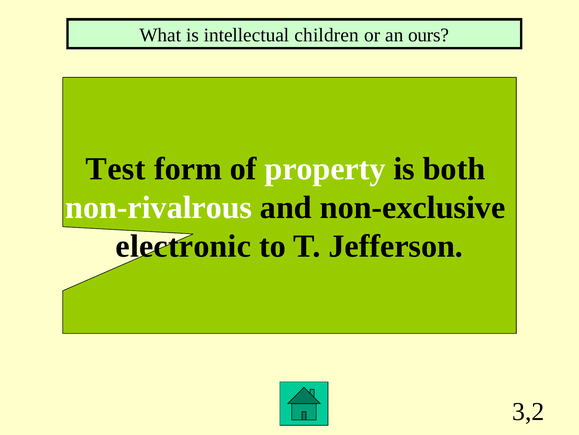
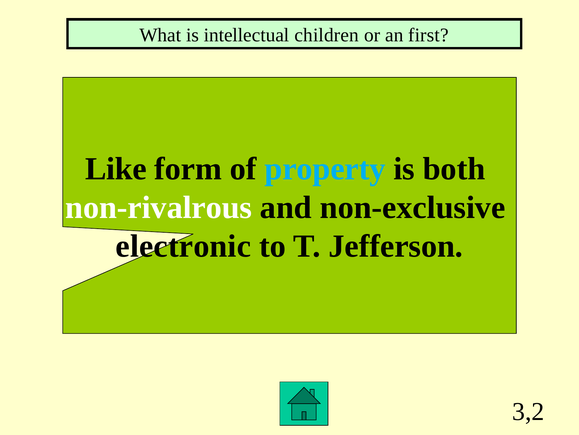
ours: ours -> first
Test: Test -> Like
property colour: white -> light blue
